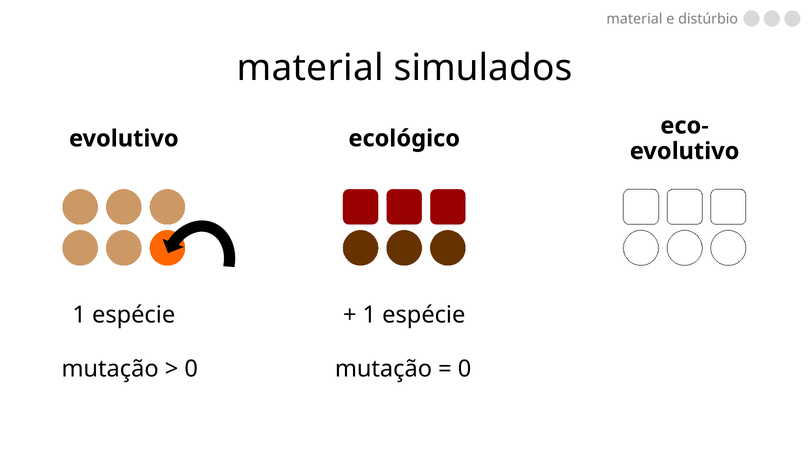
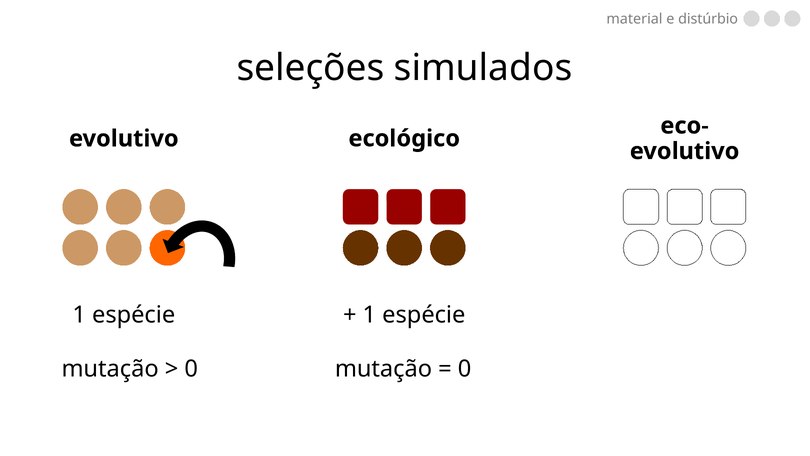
material at (310, 68): material -> seleções
